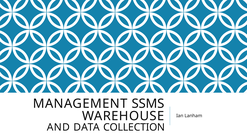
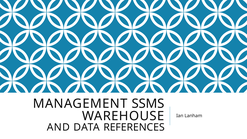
COLLECTION: COLLECTION -> REFERENCES
